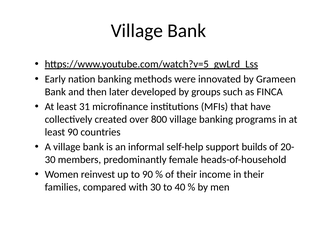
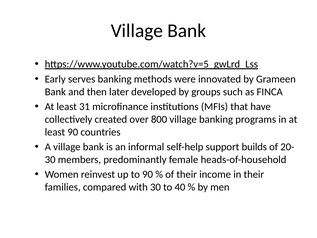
nation: nation -> serves
